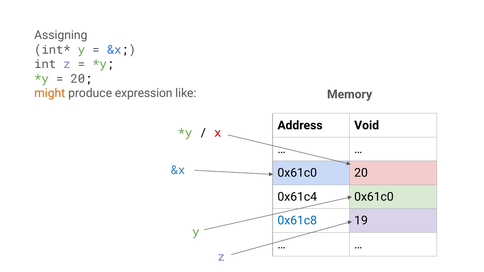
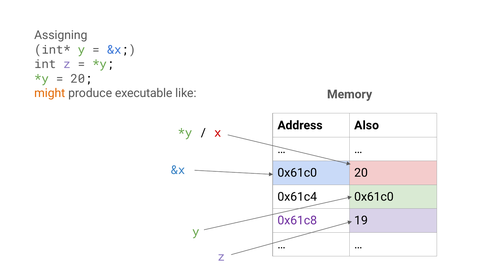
expression: expression -> executable
Void: Void -> Also
0x61c8 colour: blue -> purple
